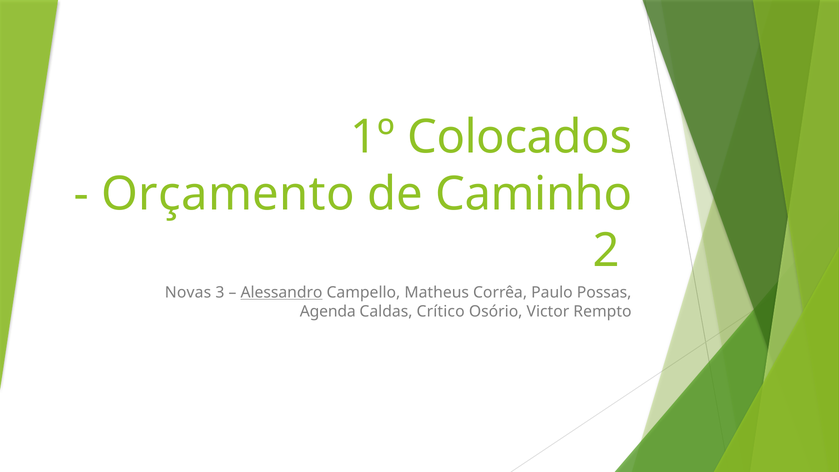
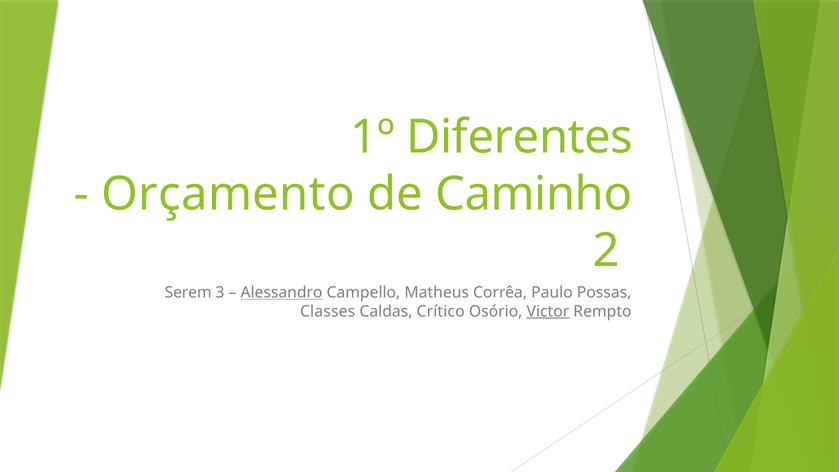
Colocados: Colocados -> Diferentes
Novas: Novas -> Serem
Agenda: Agenda -> Classes
Victor underline: none -> present
